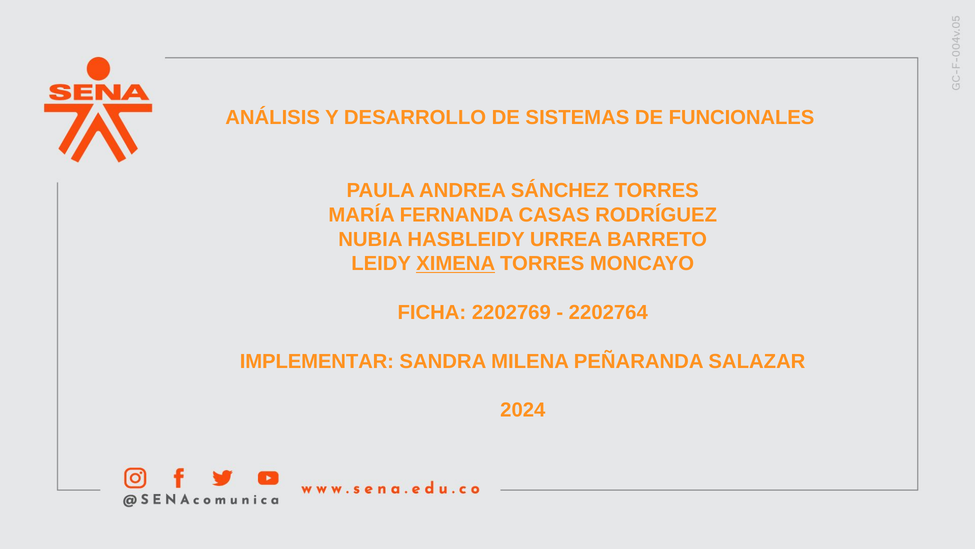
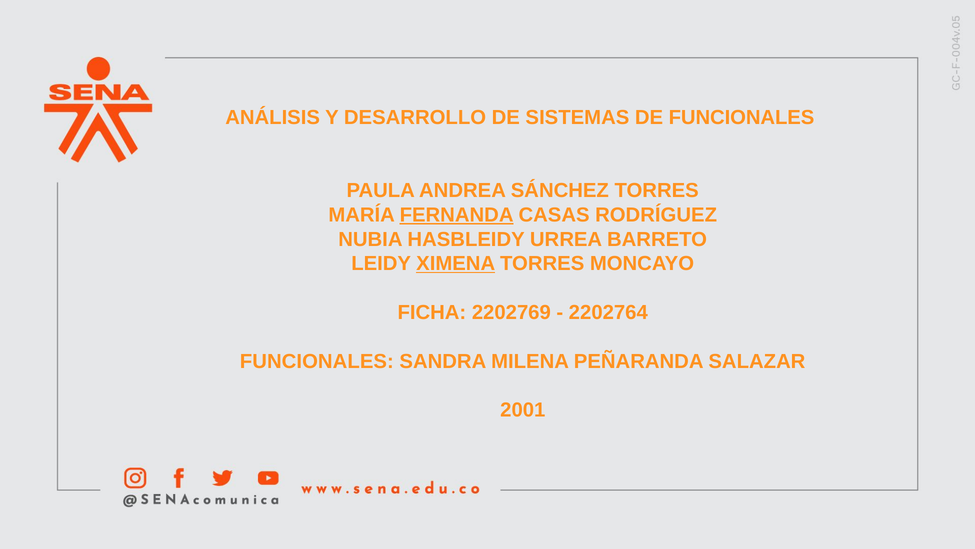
FERNANDA underline: none -> present
IMPLEMENTAR at (317, 361): IMPLEMENTAR -> FUNCIONALES
2024: 2024 -> 2001
